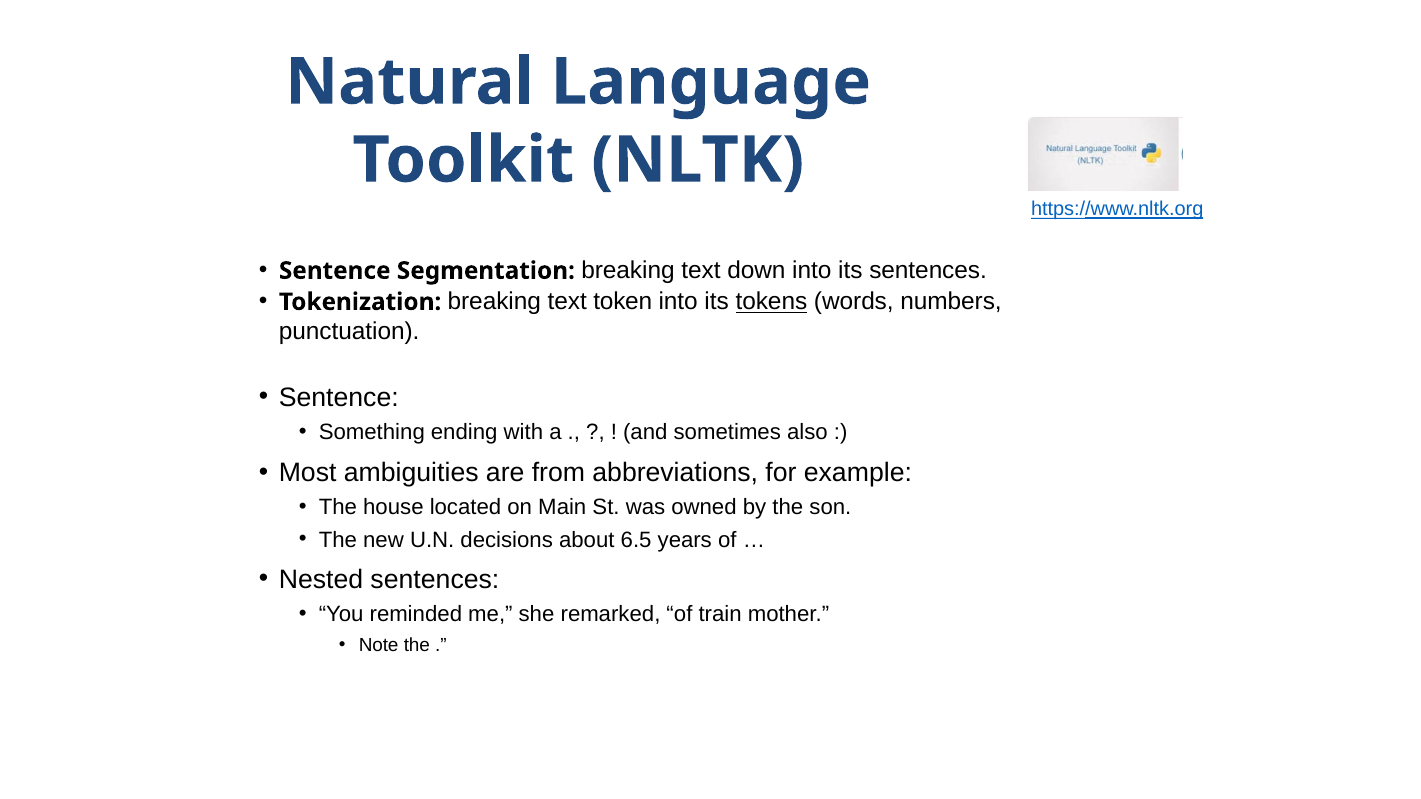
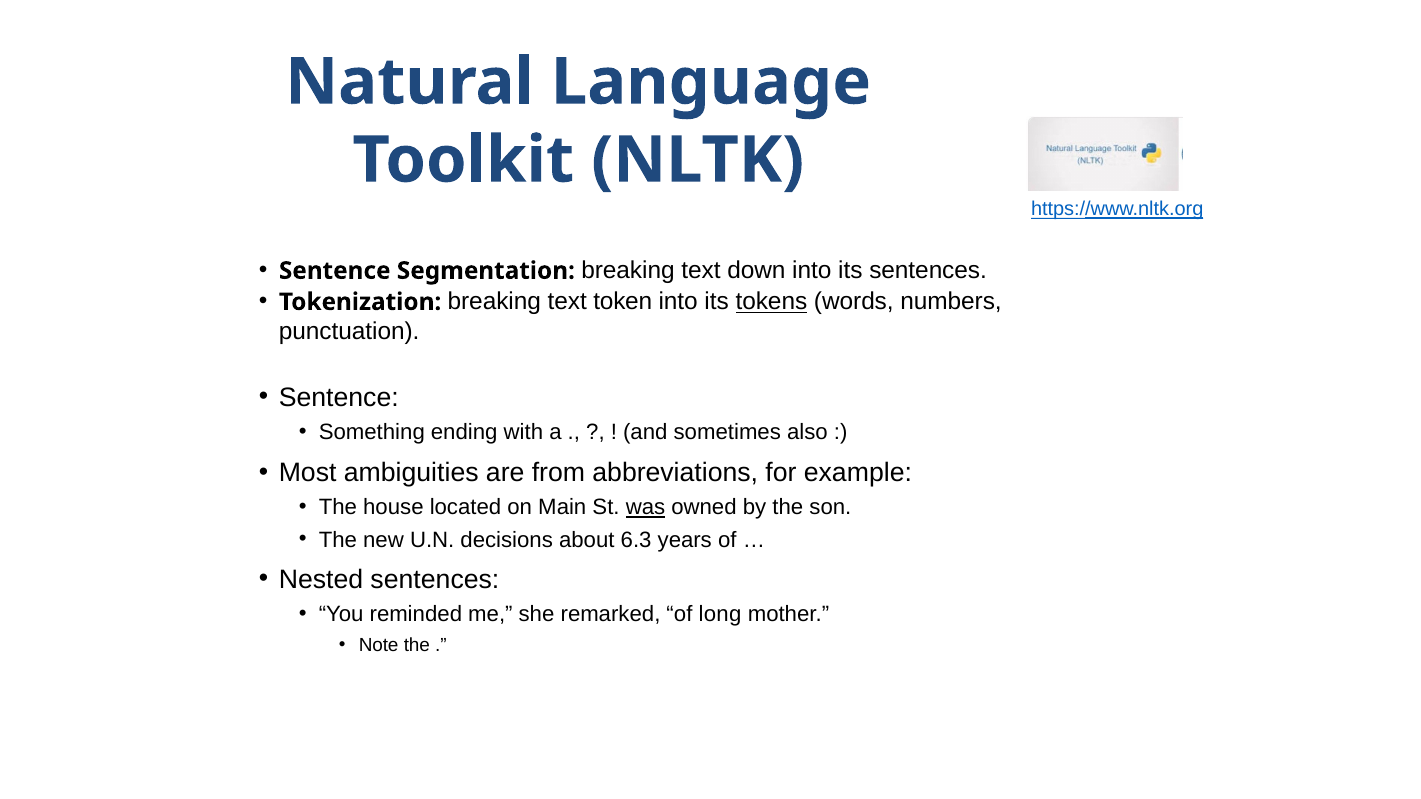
was underline: none -> present
6.5: 6.5 -> 6.3
train: train -> long
